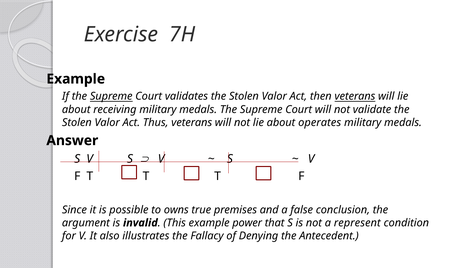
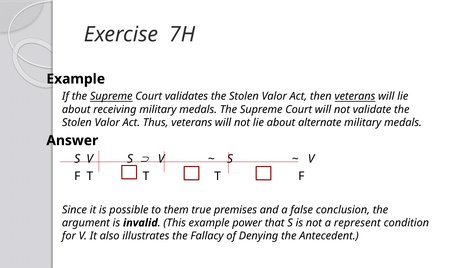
operates: operates -> alternate
owns: owns -> them
